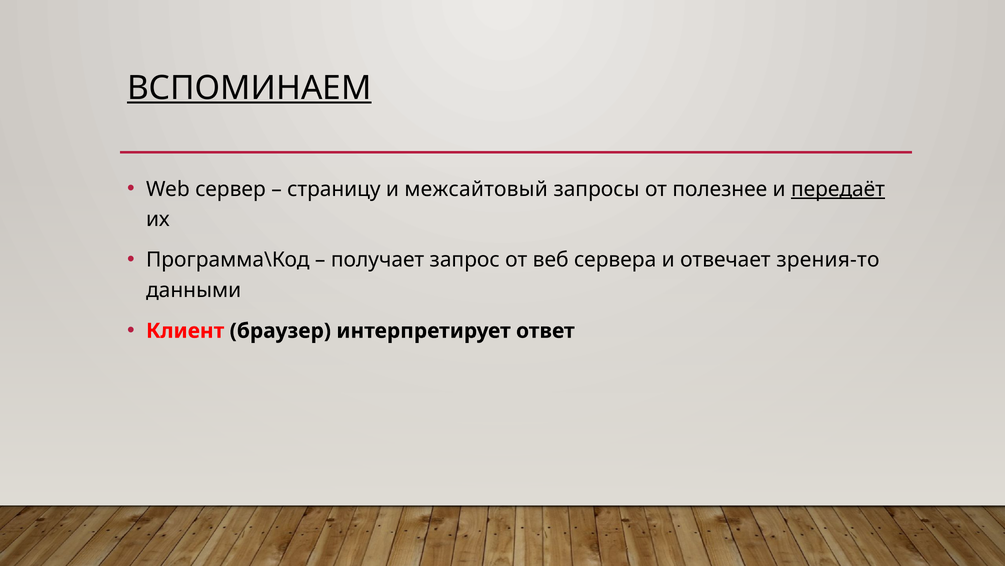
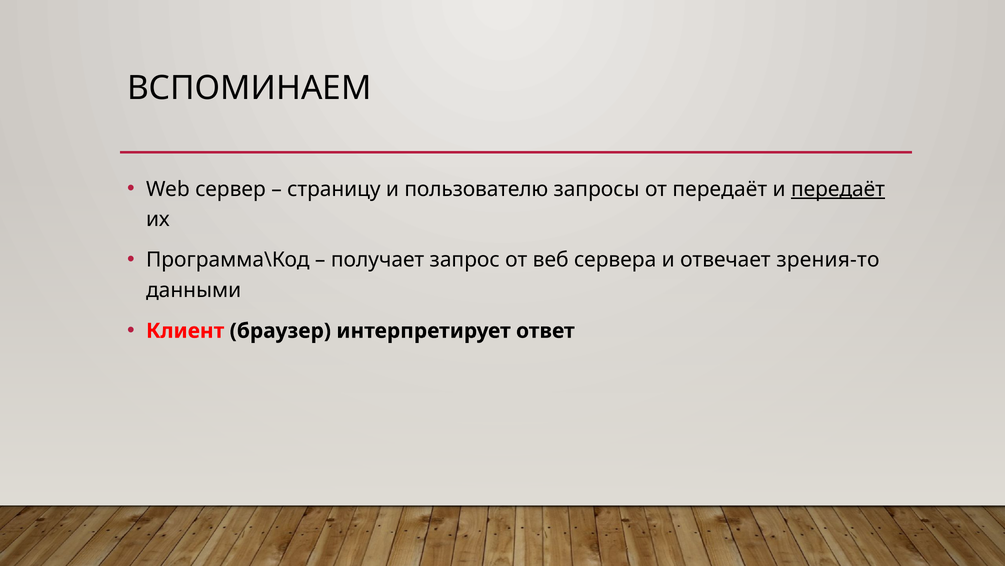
ВСПОМИНАЕМ underline: present -> none
межсайтовый: межсайтовый -> пользователю
от полезнее: полезнее -> передаёт
